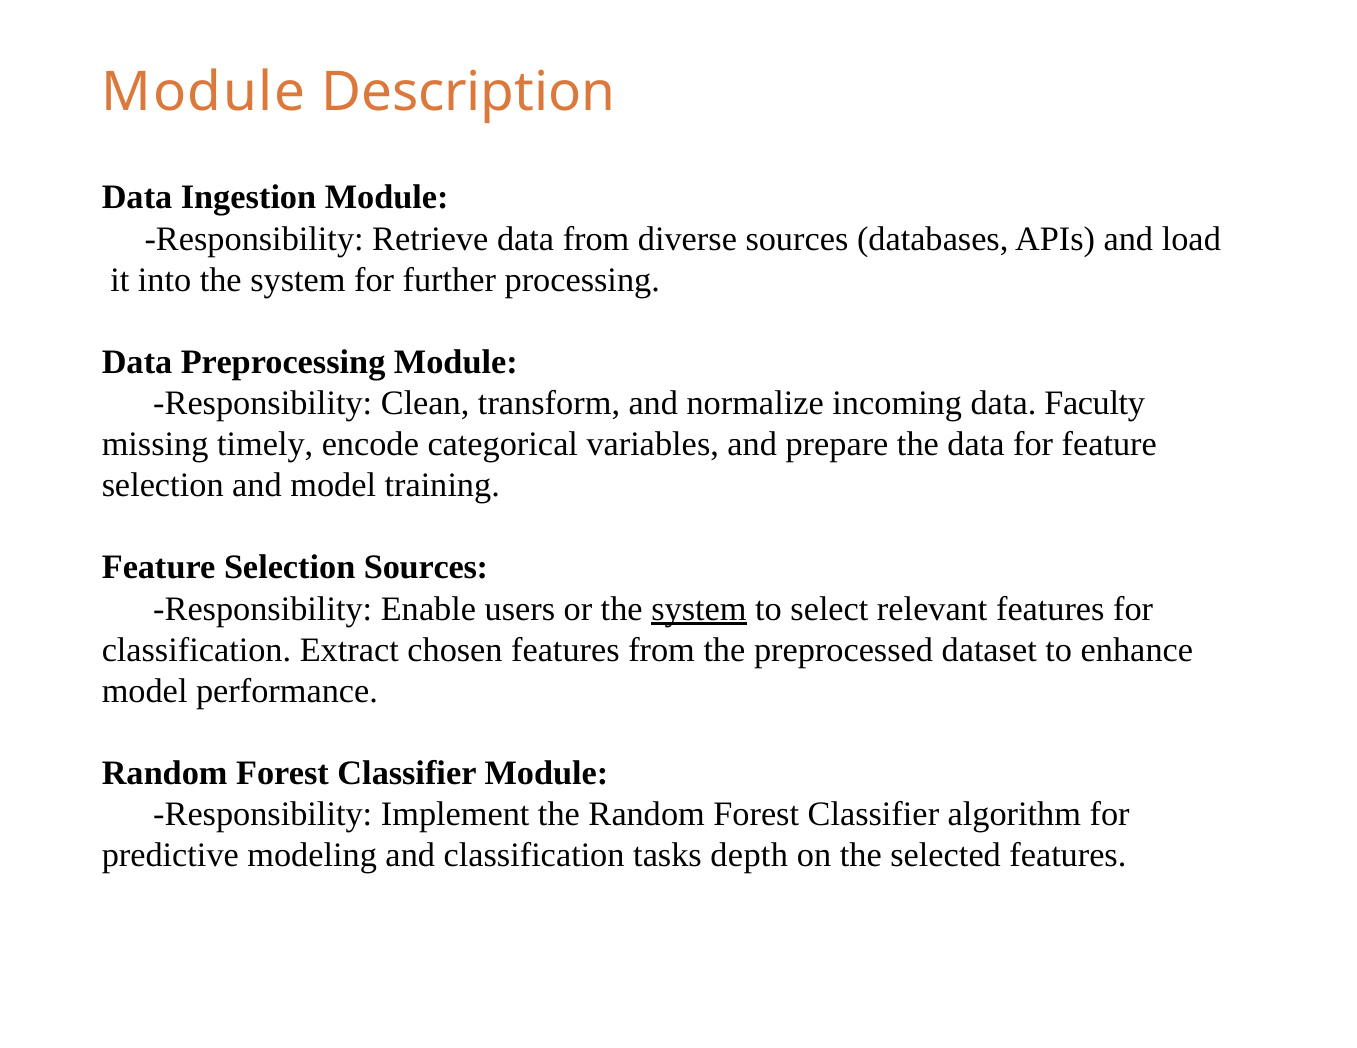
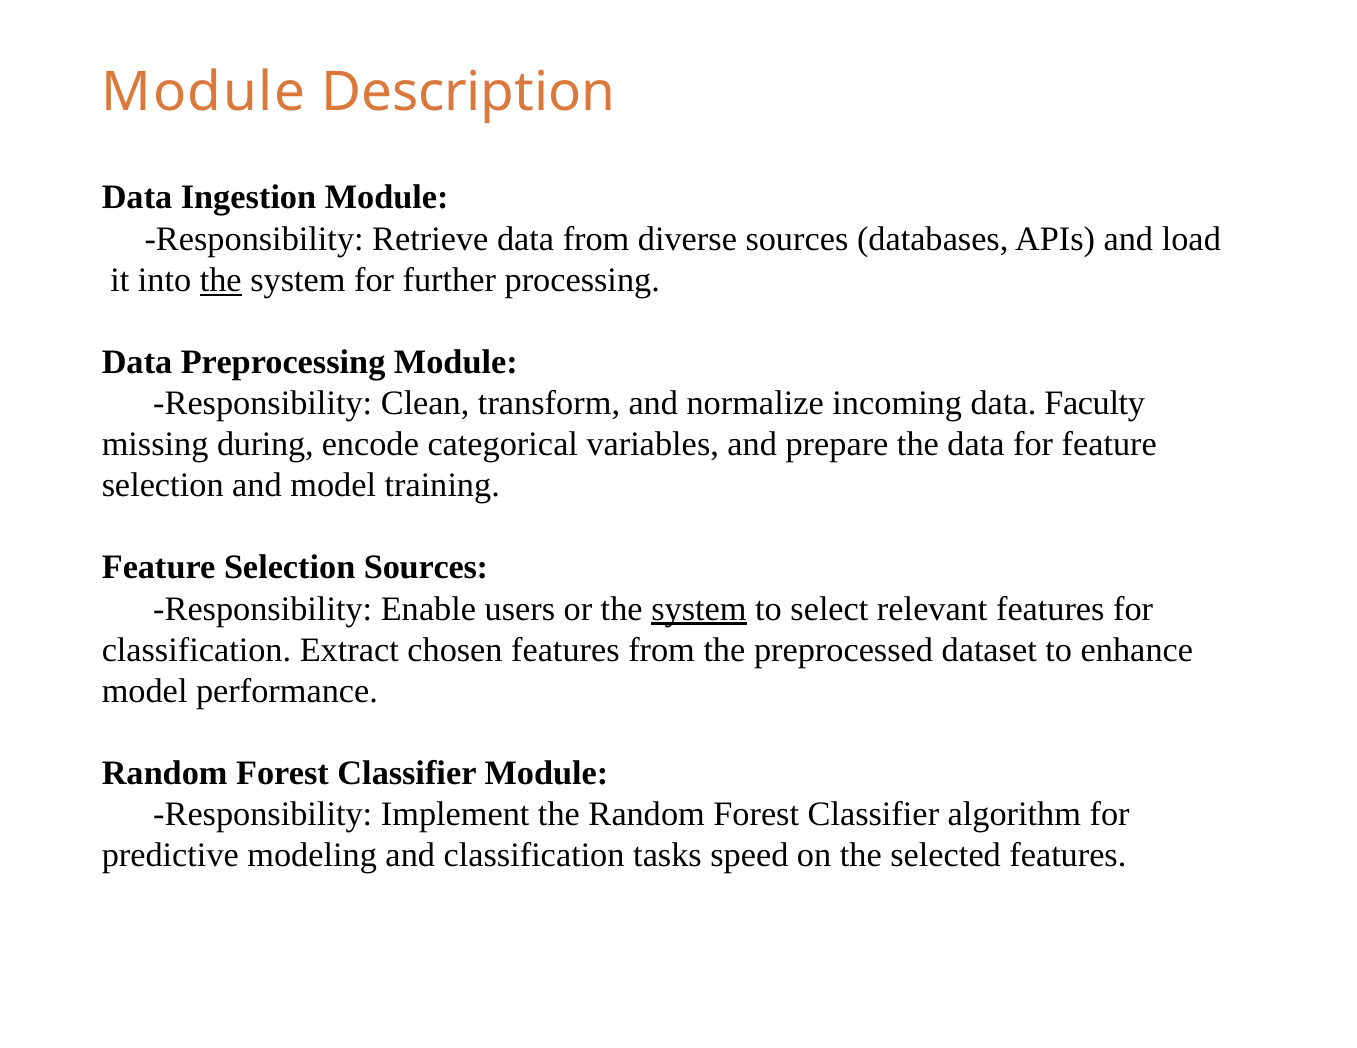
the at (221, 280) underline: none -> present
timely: timely -> during
depth: depth -> speed
